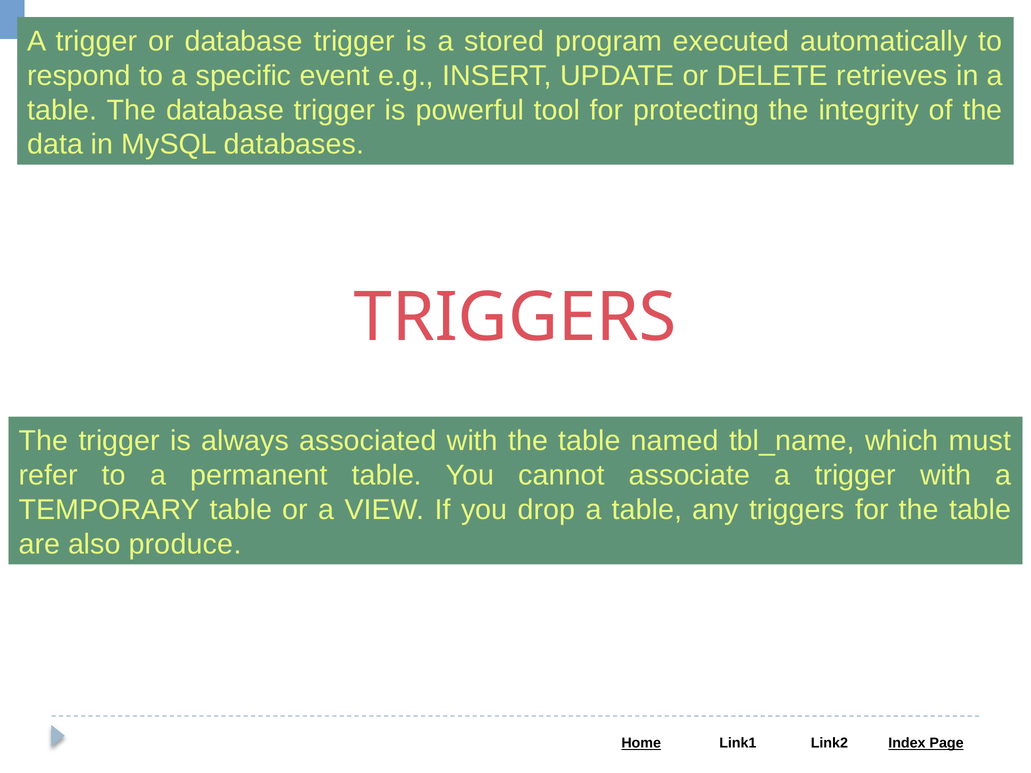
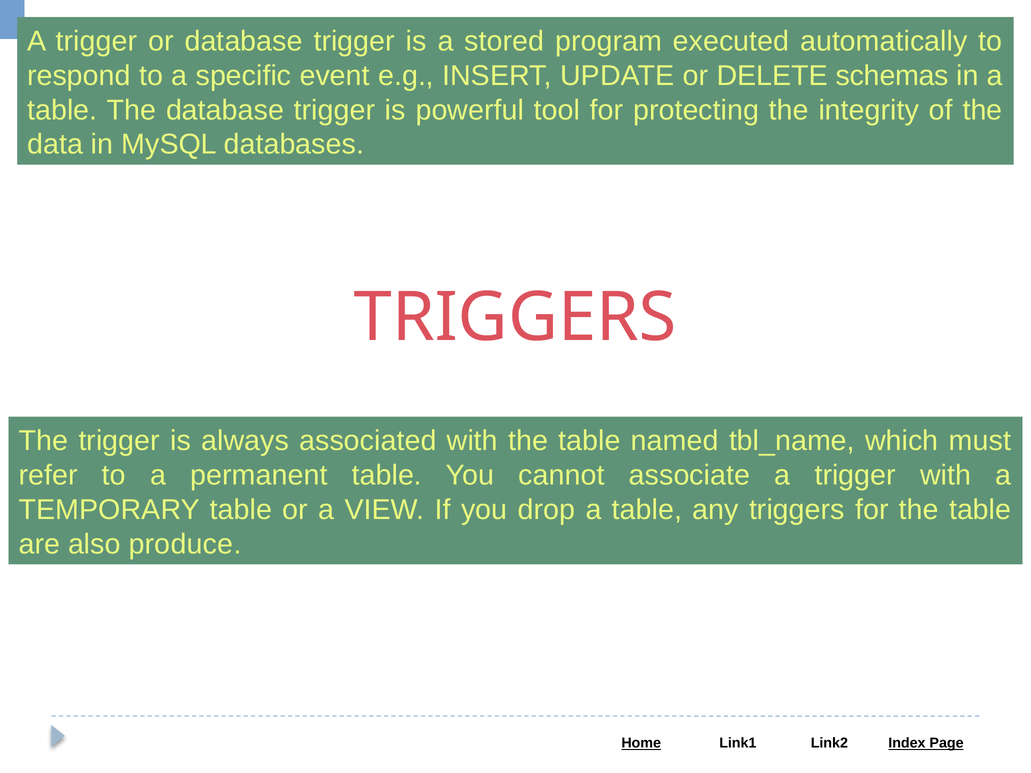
retrieves: retrieves -> schemas
